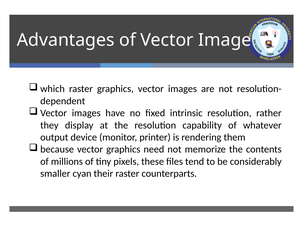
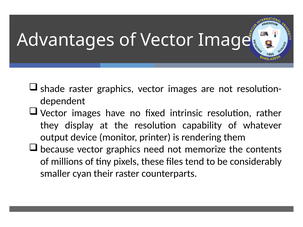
which: which -> shade
